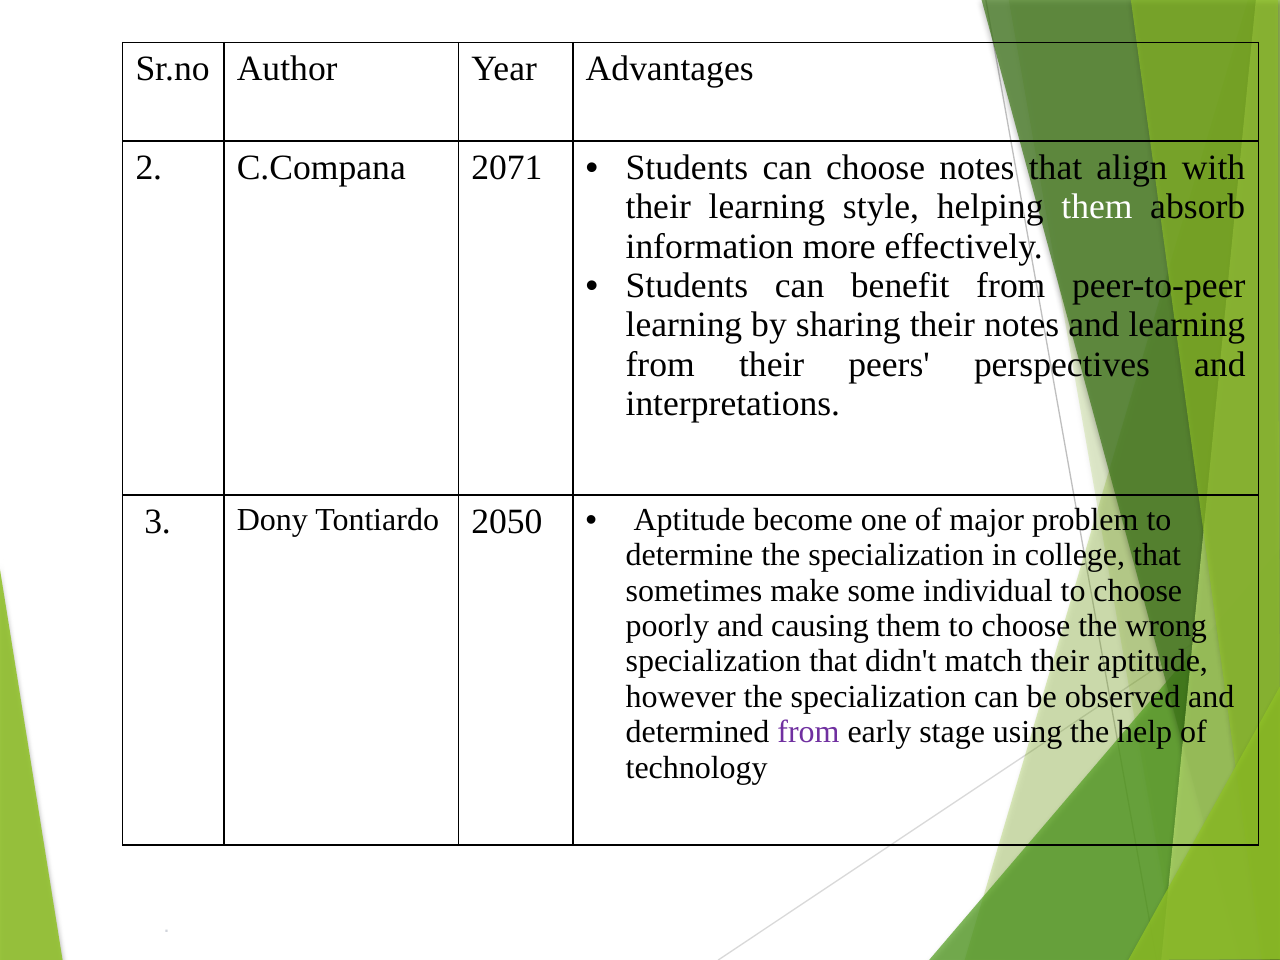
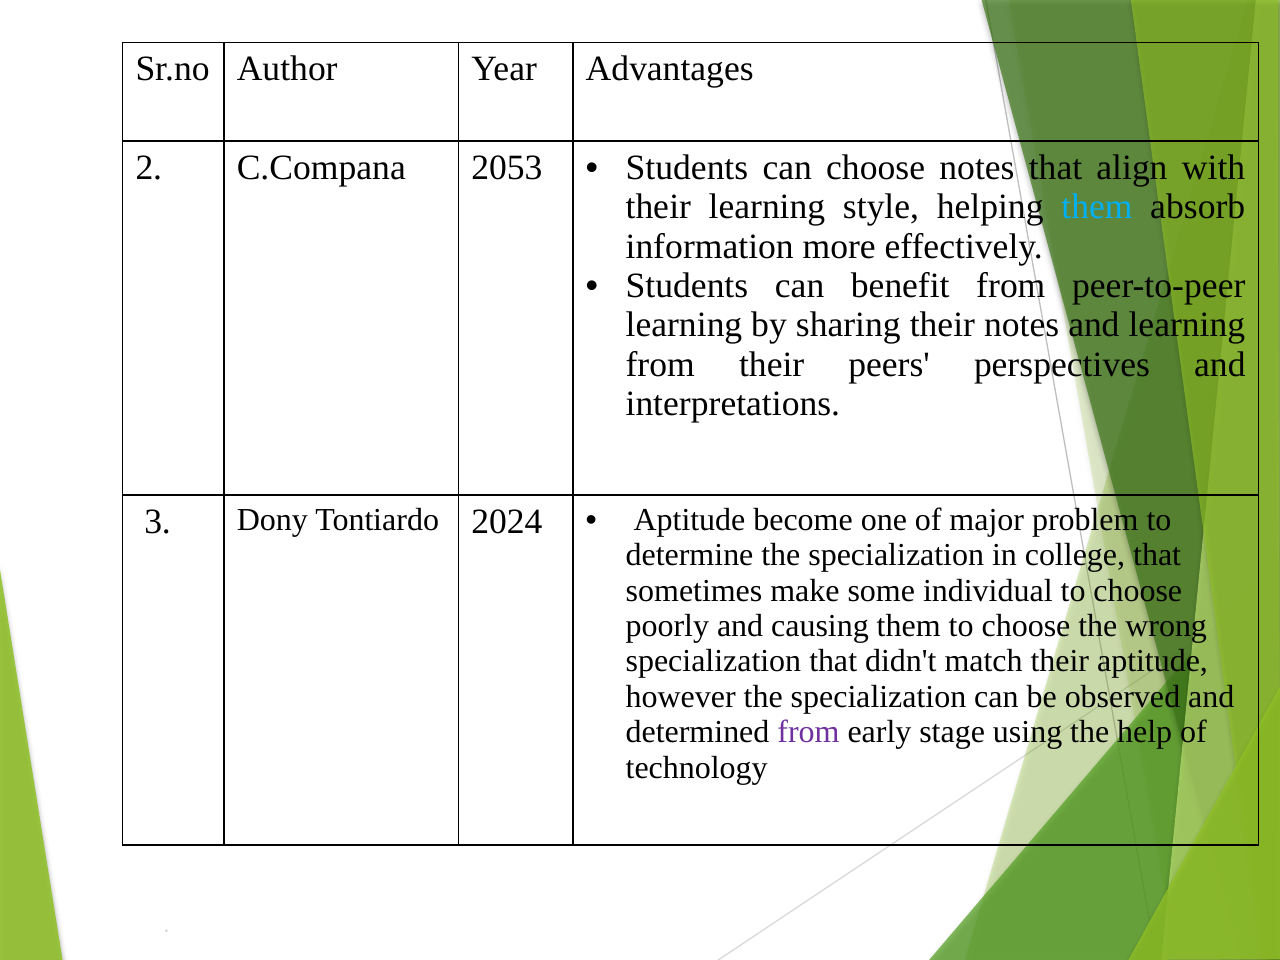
2071: 2071 -> 2053
them at (1097, 207) colour: white -> light blue
2050: 2050 -> 2024
